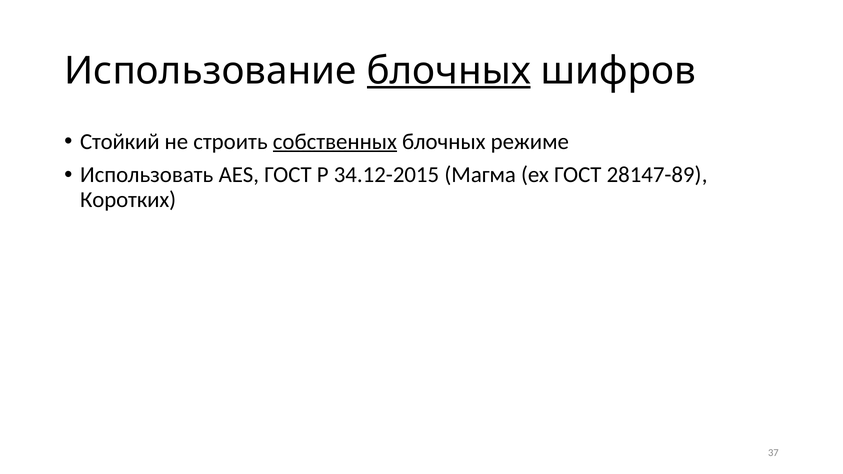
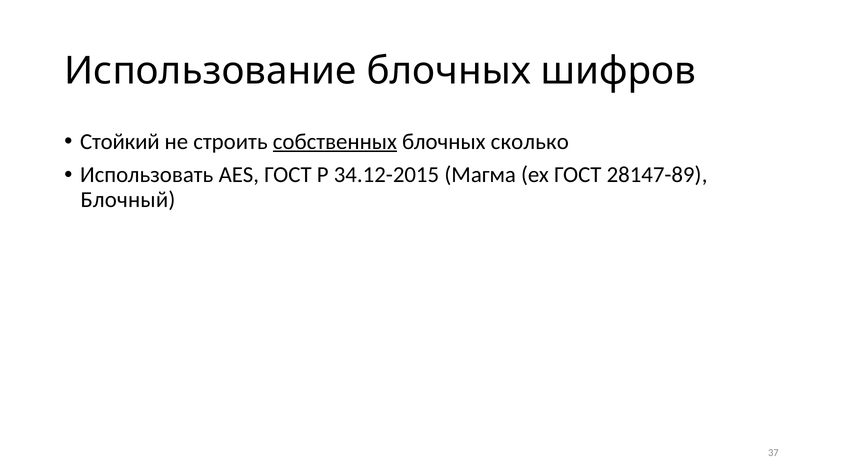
блочных at (449, 71) underline: present -> none
режиме: режиме -> сколько
Коротких: Коротких -> Блочный
